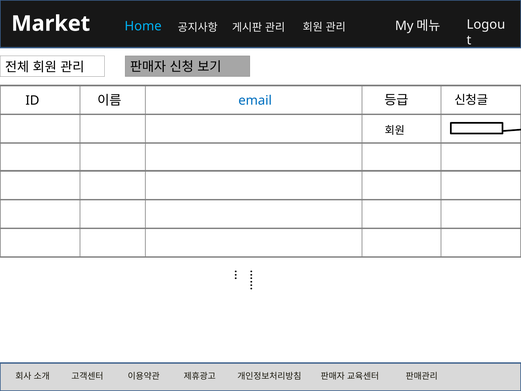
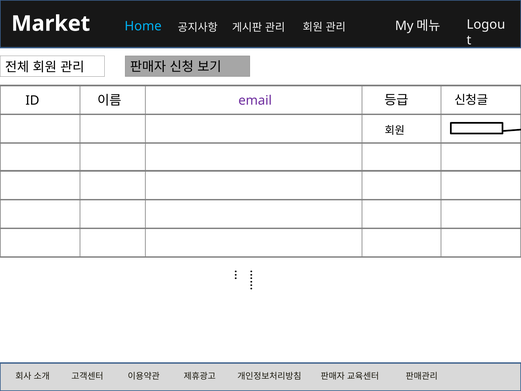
email colour: blue -> purple
